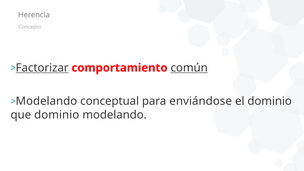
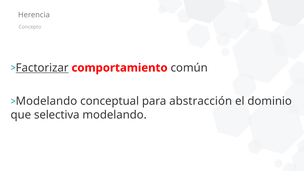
común underline: present -> none
enviándose: enviándose -> abstracción
que dominio: dominio -> selectiva
